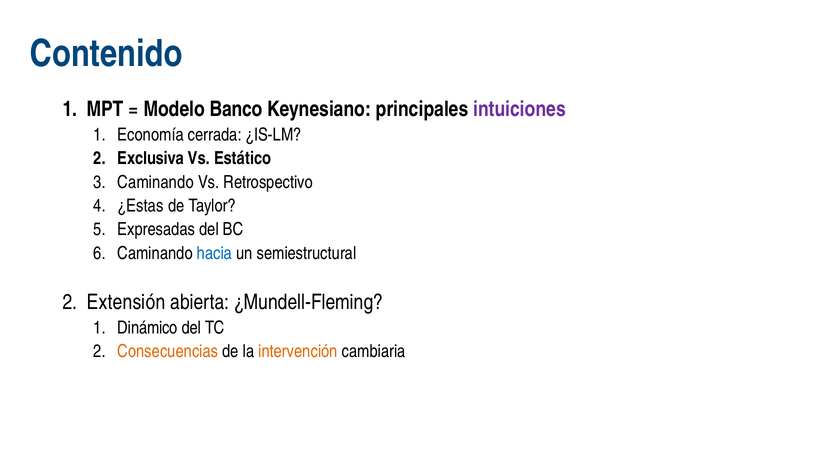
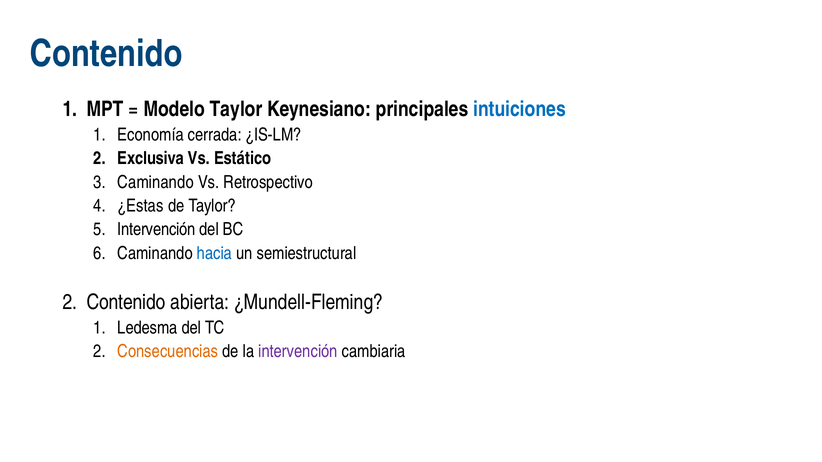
Modelo Banco: Banco -> Taylor
intuiciones colour: purple -> blue
Expresadas at (156, 230): Expresadas -> Intervención
Extensión at (126, 303): Extensión -> Contenido
Dinámico: Dinámico -> Ledesma
intervención at (298, 352) colour: orange -> purple
